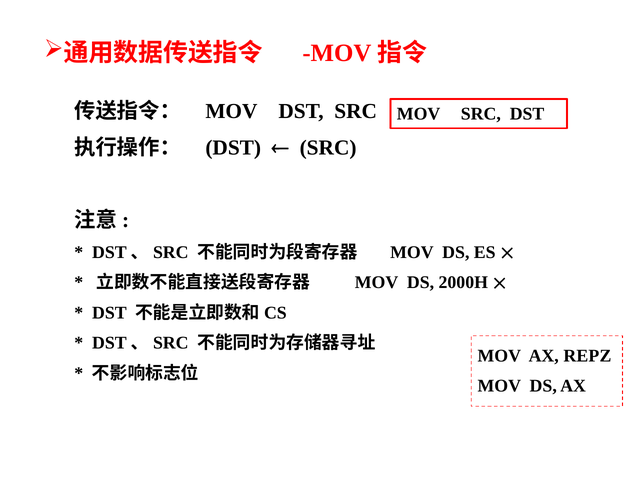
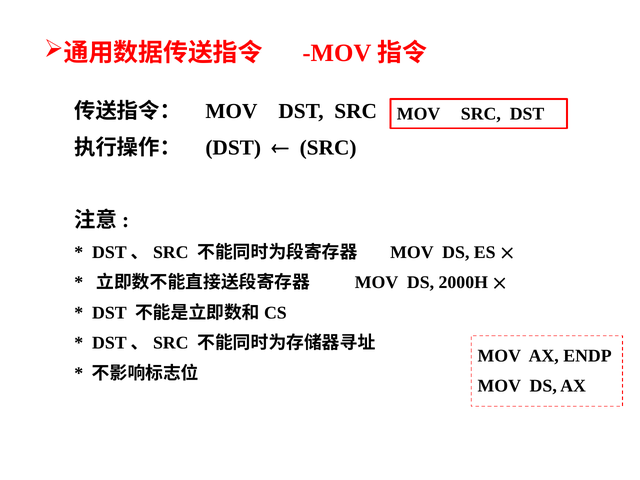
REPZ: REPZ -> ENDP
